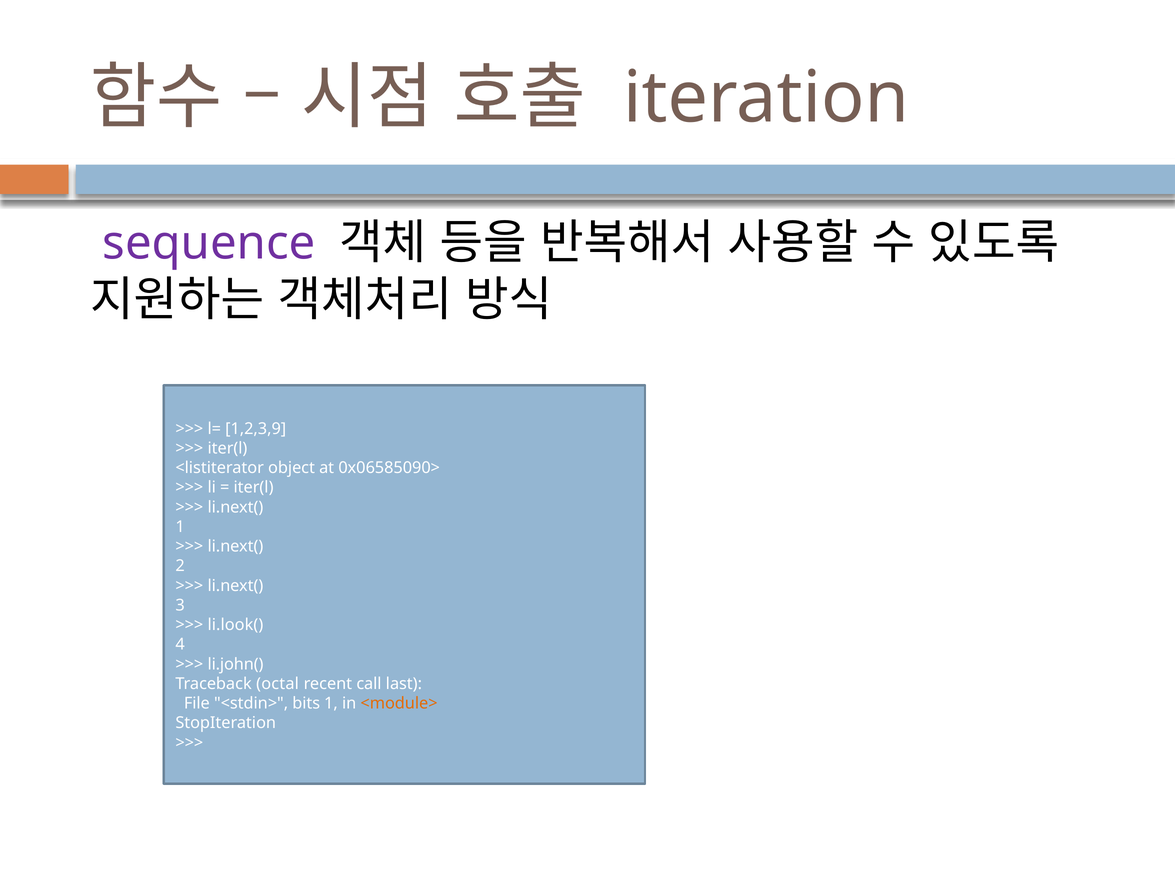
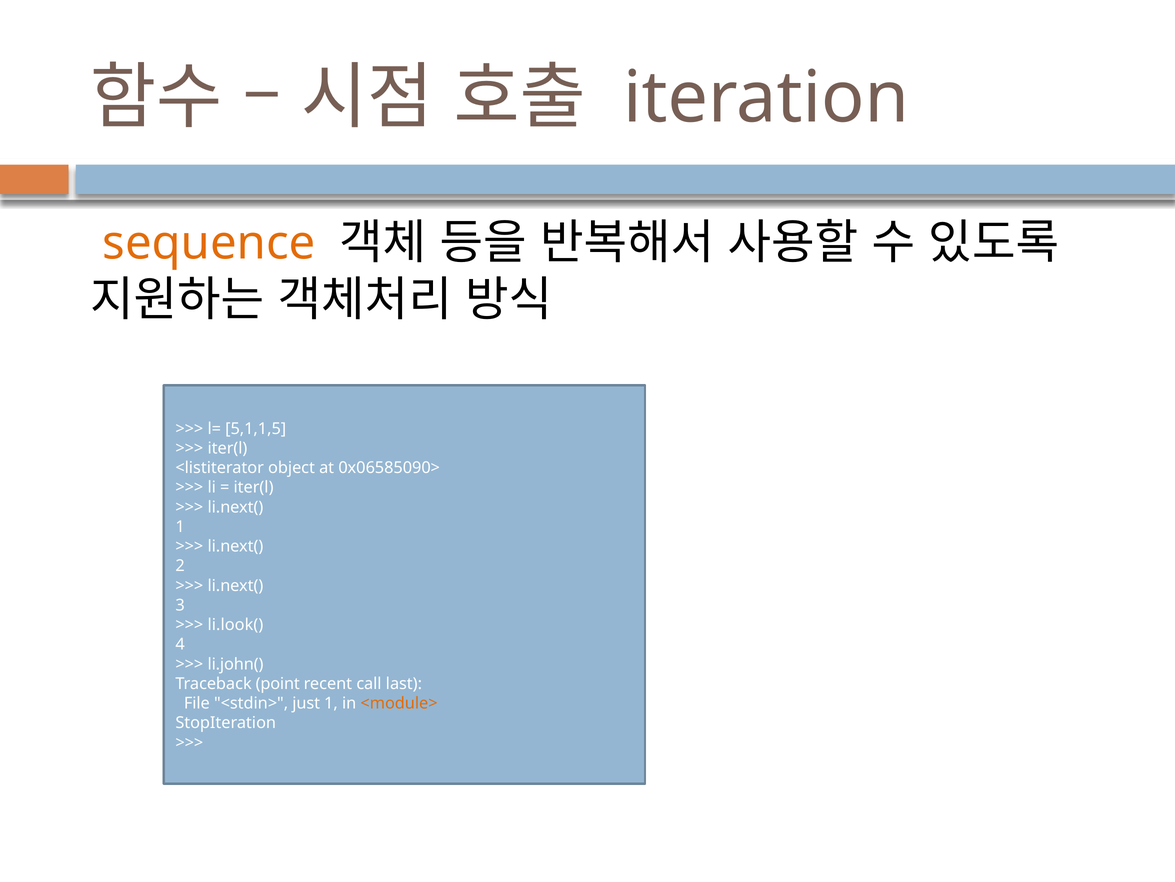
sequence colour: purple -> orange
1,2,3,9: 1,2,3,9 -> 5,1,1,5
octal: octal -> point
bits: bits -> just
